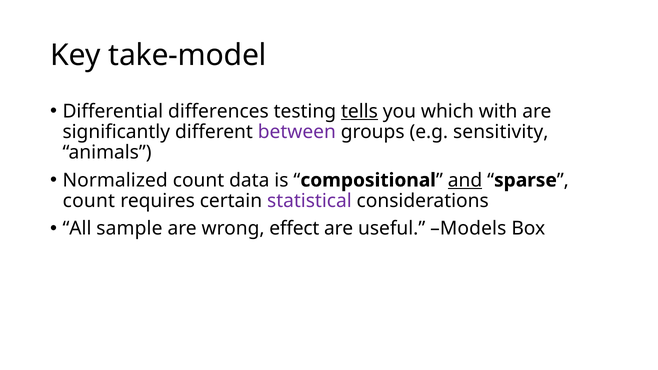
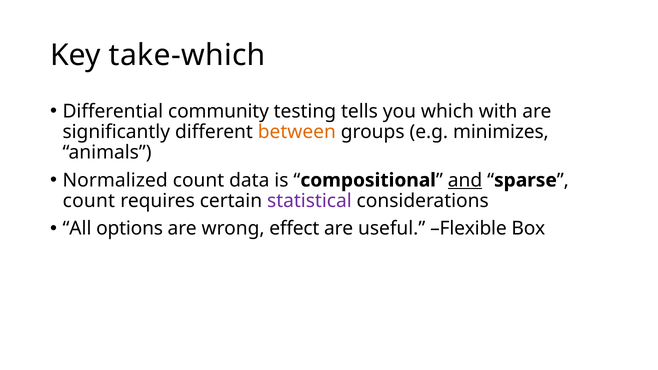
take-model: take-model -> take-which
differences: differences -> community
tells underline: present -> none
between colour: purple -> orange
sensitivity: sensitivity -> minimizes
sample: sample -> options
Models: Models -> Flexible
